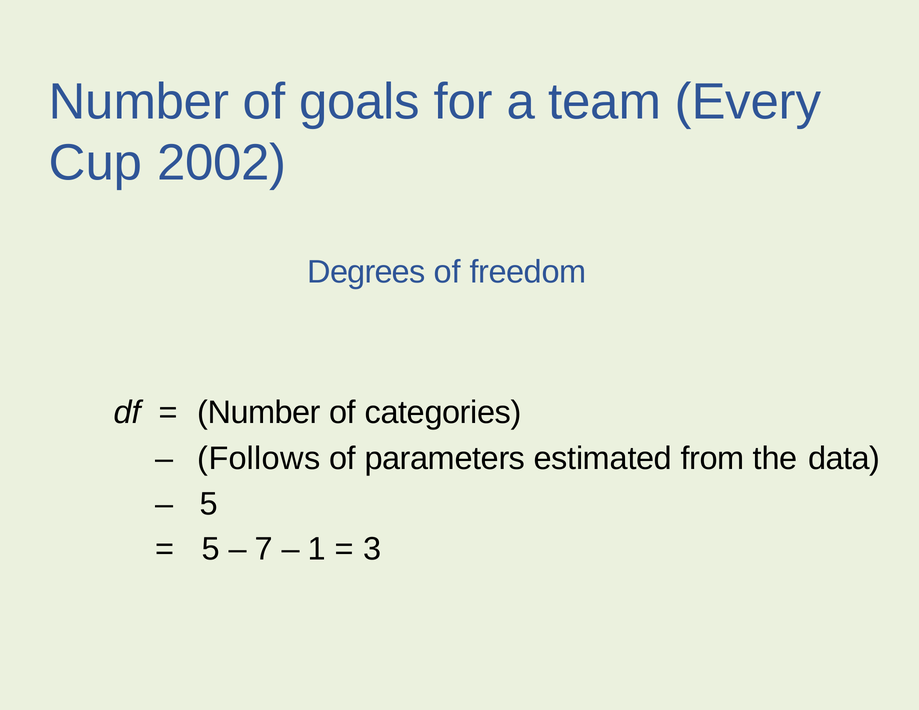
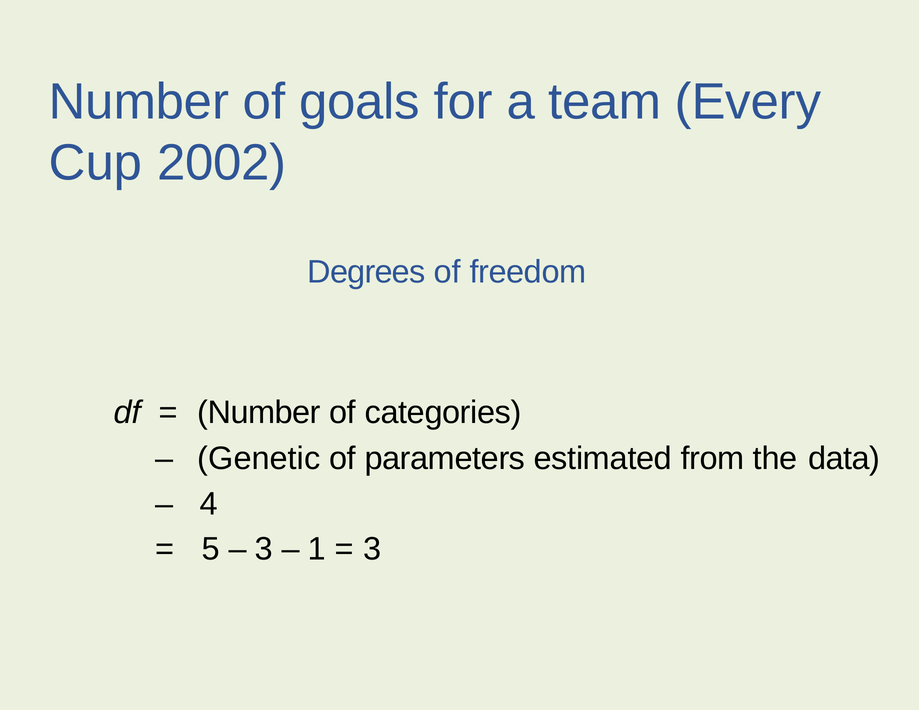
Follows: Follows -> Genetic
5 at (209, 504): 5 -> 4
7 at (264, 549): 7 -> 3
